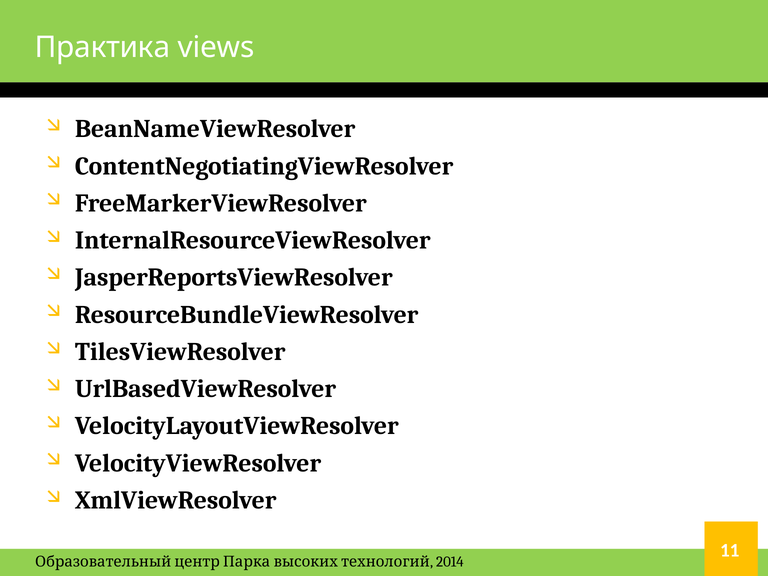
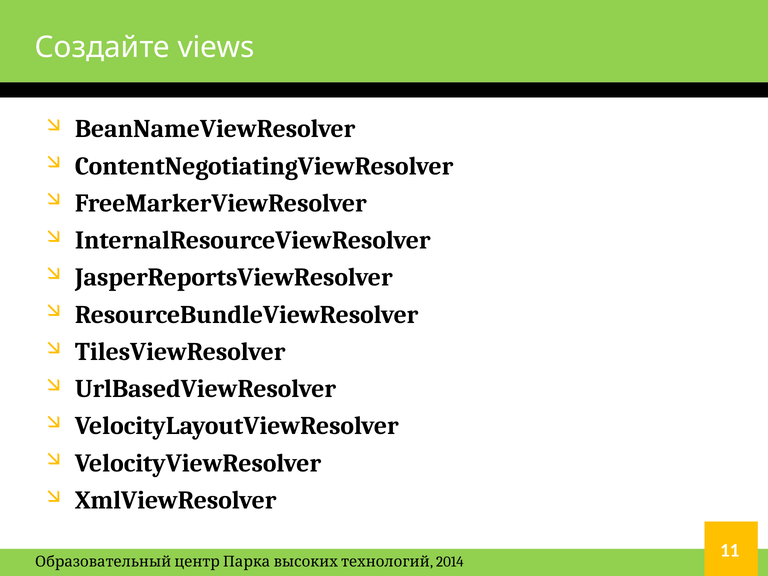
Практика: Практика -> Создайте
